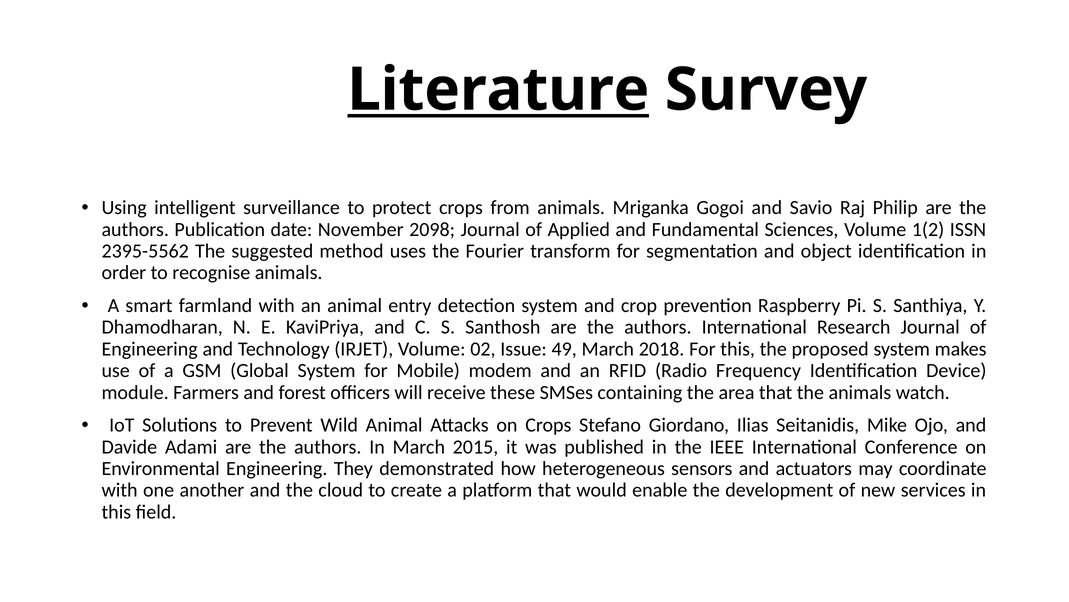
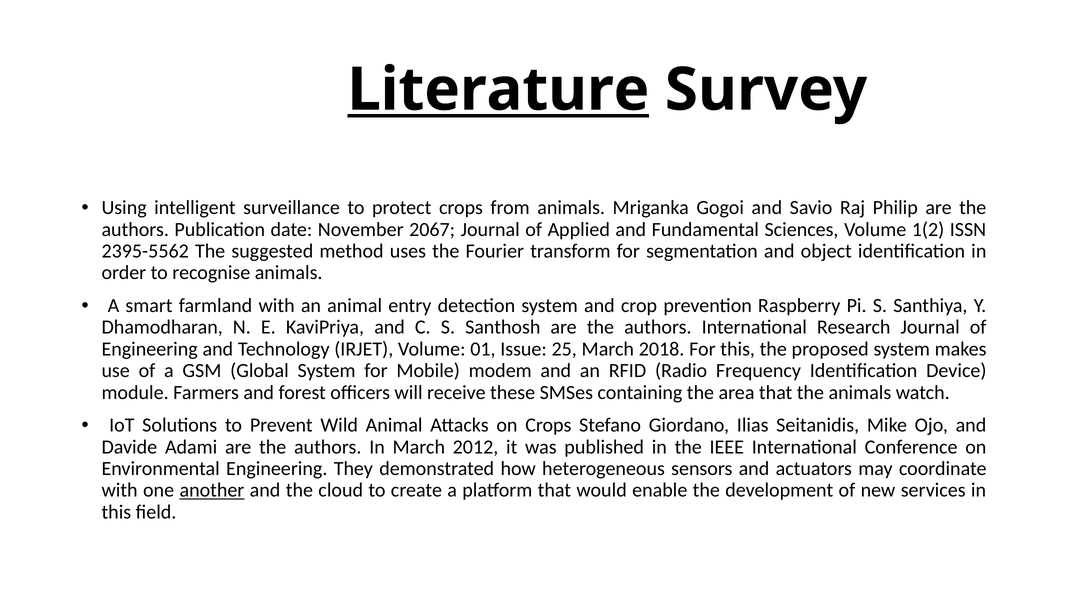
2098: 2098 -> 2067
02: 02 -> 01
49: 49 -> 25
2015: 2015 -> 2012
another underline: none -> present
